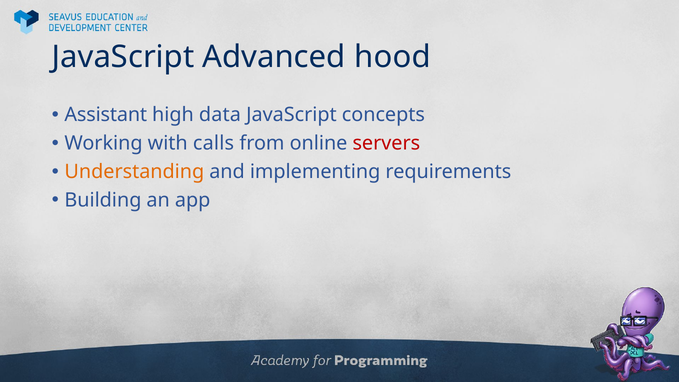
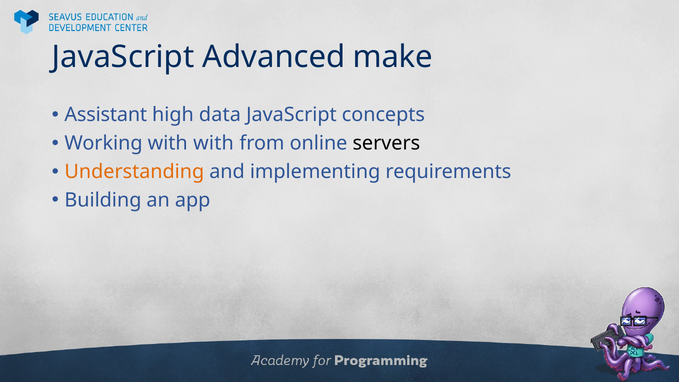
hood: hood -> make
with calls: calls -> with
servers colour: red -> black
